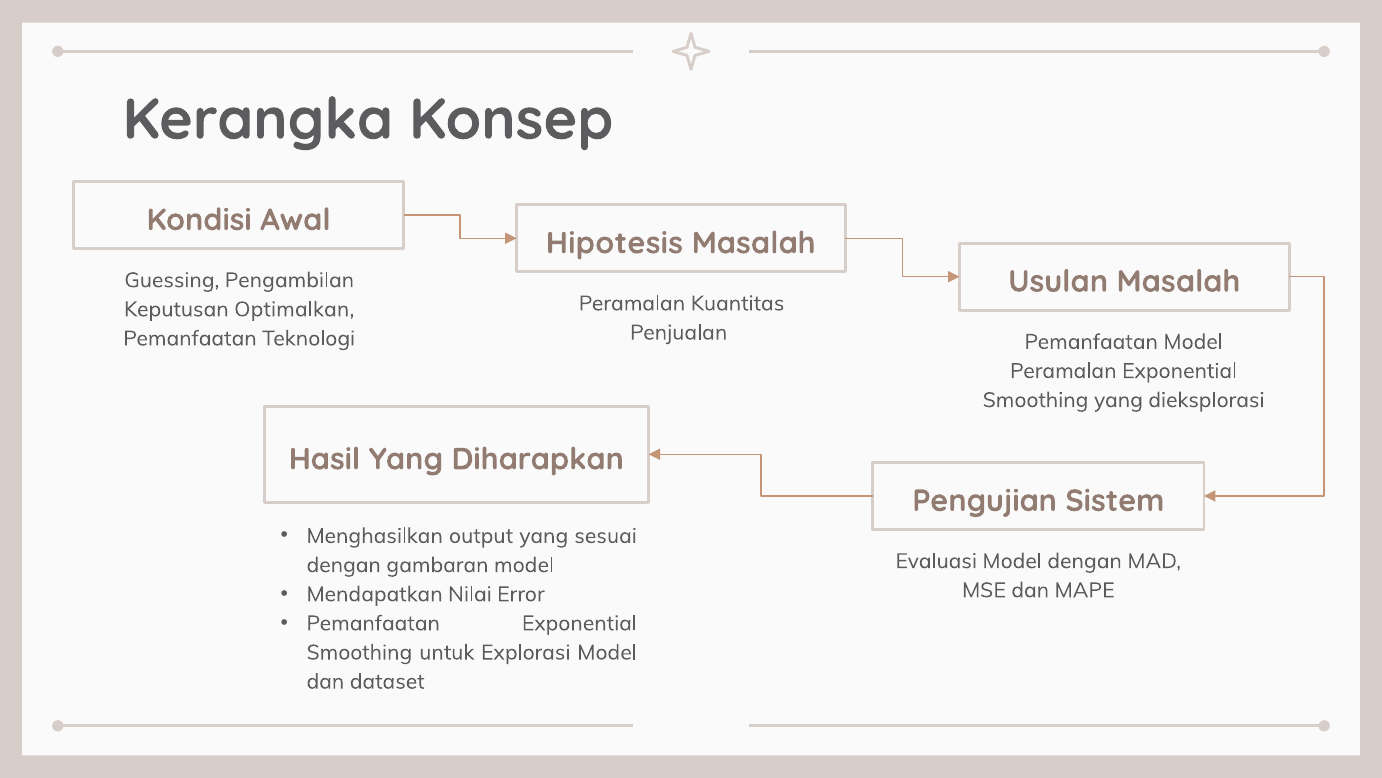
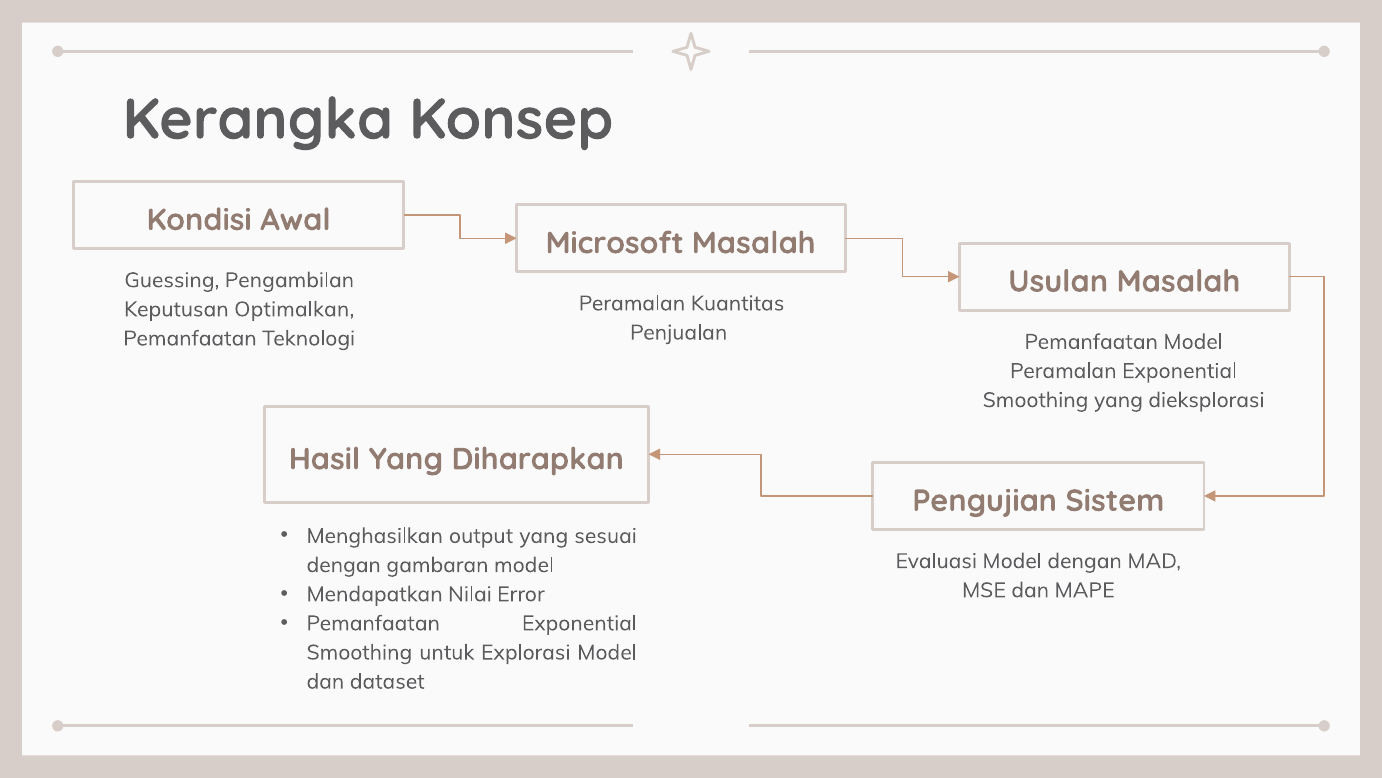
Hipotesis: Hipotesis -> Microsoft
